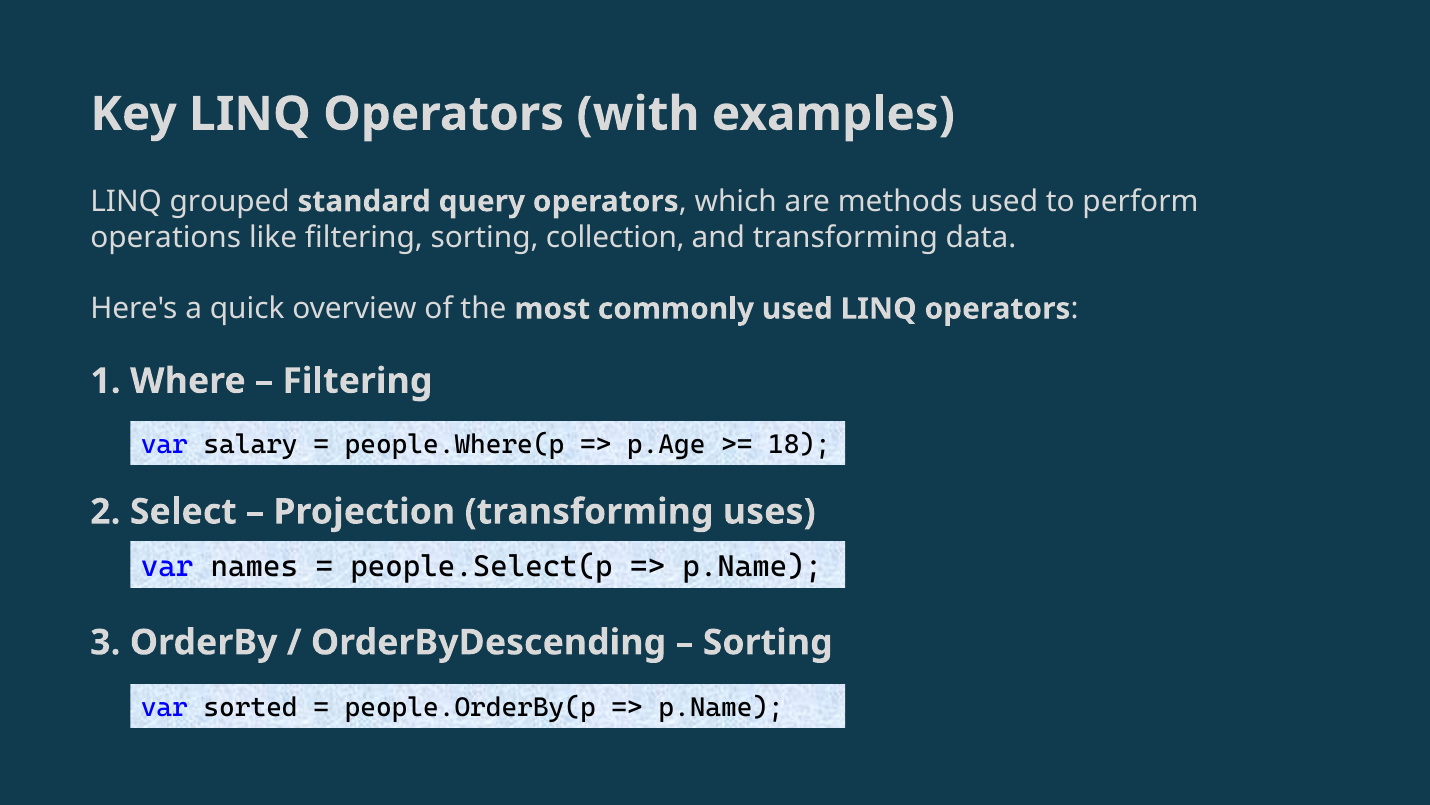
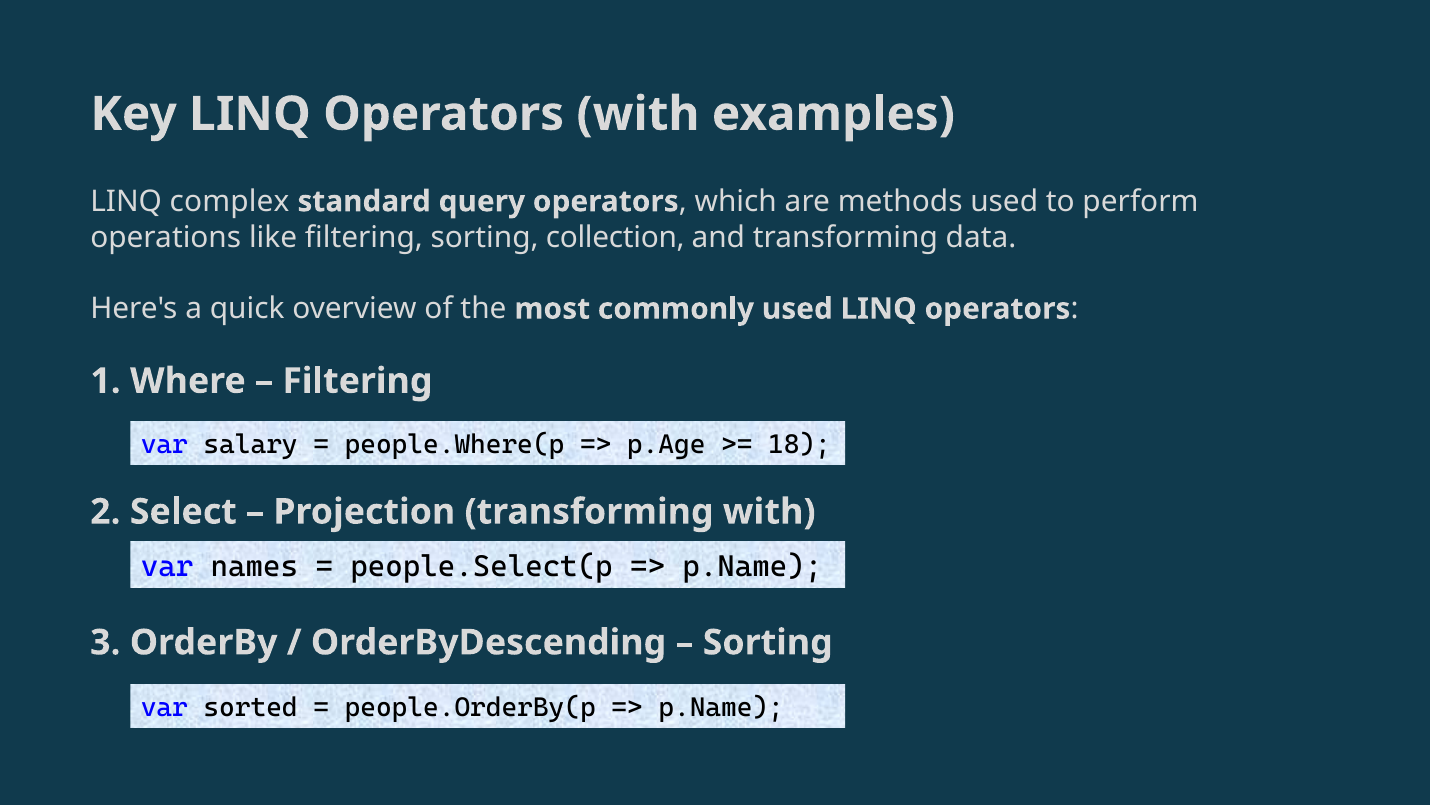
grouped: grouped -> complex
transforming uses: uses -> with
